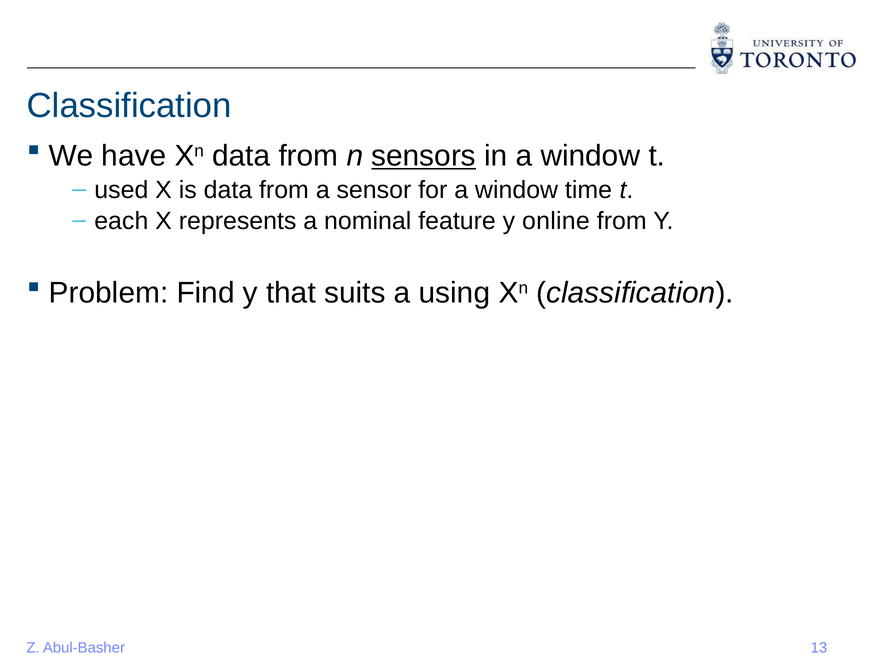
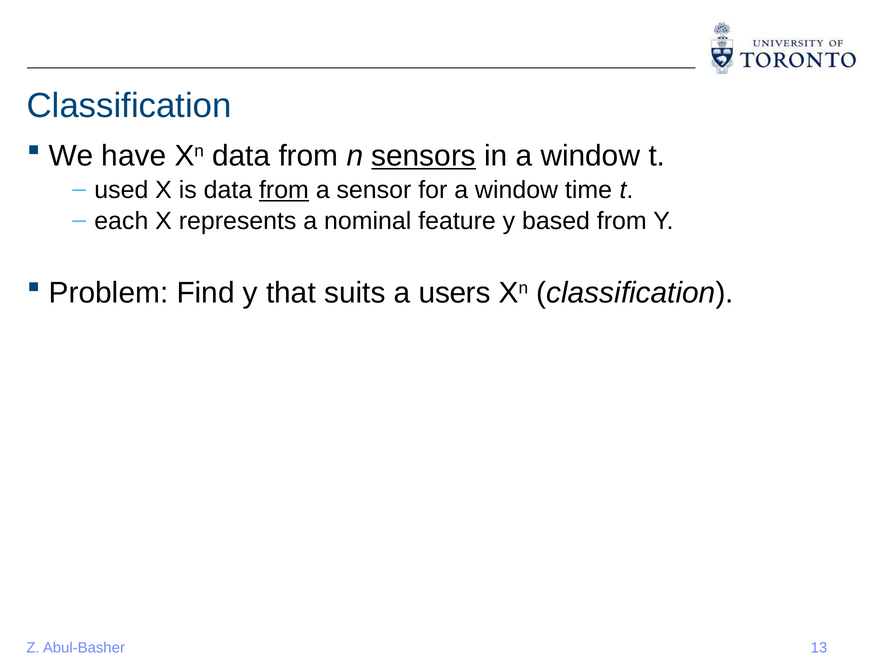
from at (284, 190) underline: none -> present
online: online -> based
using: using -> users
